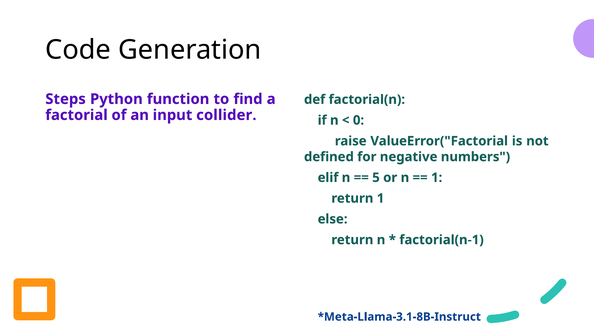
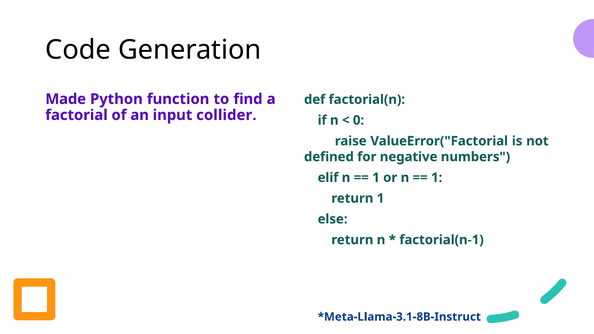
Steps: Steps -> Made
5 at (376, 178): 5 -> 1
